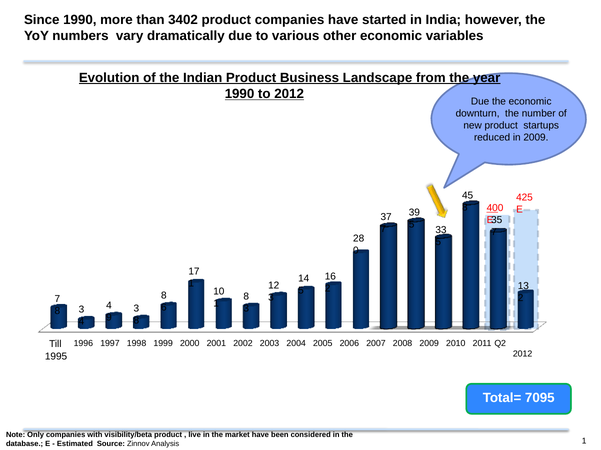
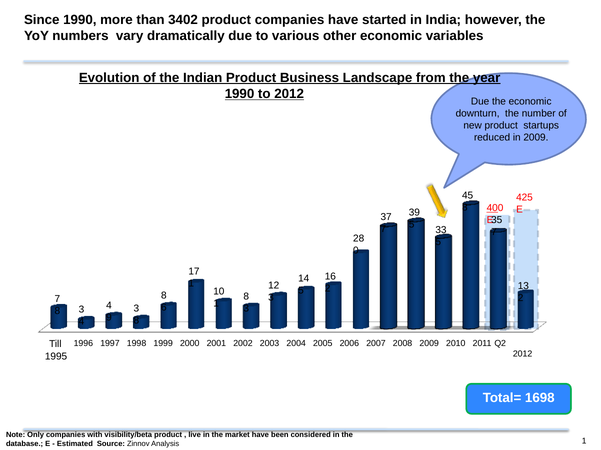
7095: 7095 -> 1698
